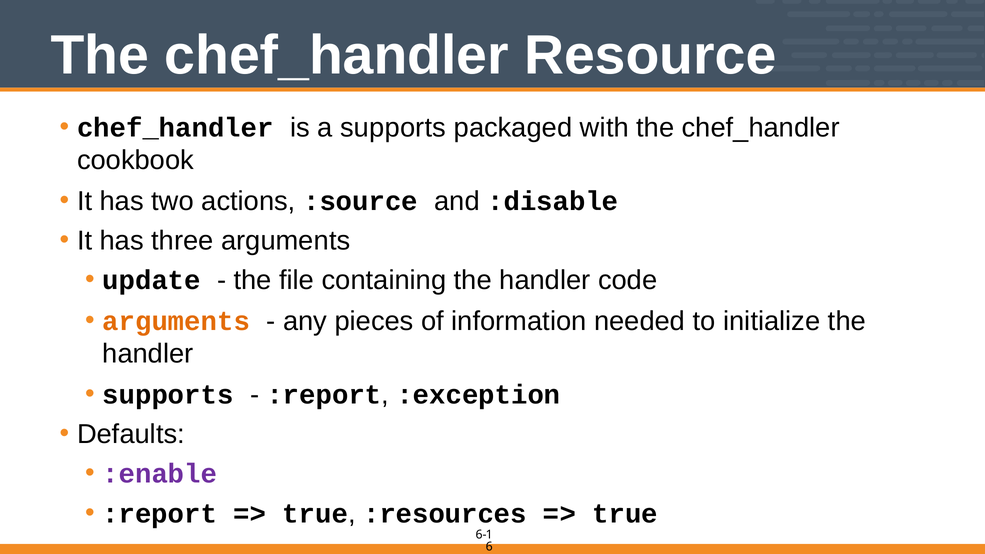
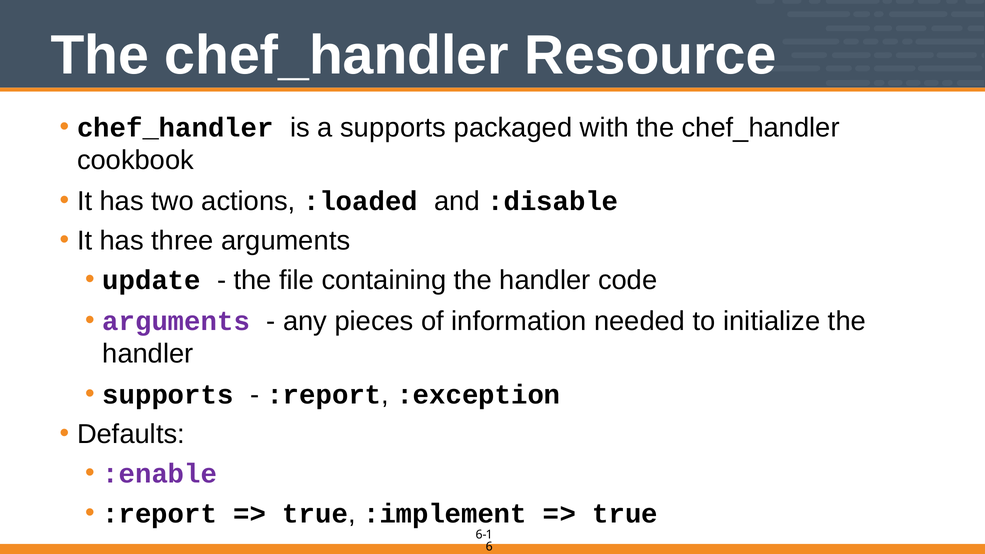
:source: :source -> :loaded
arguments at (176, 321) colour: orange -> purple
:resources: :resources -> :implement
